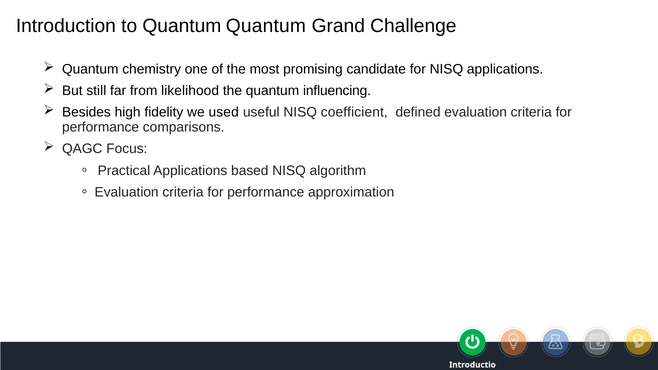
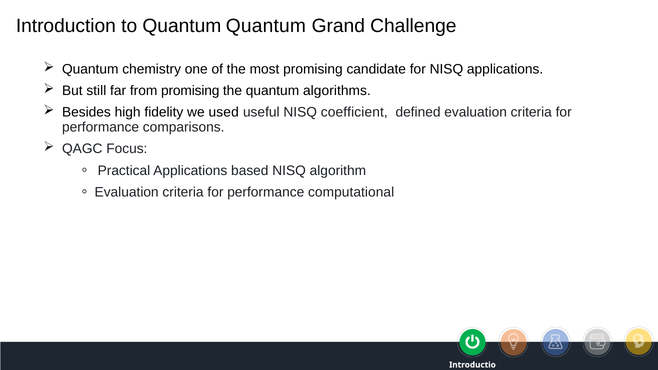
from likelihood: likelihood -> promising
influencing: influencing -> algorithms
approximation: approximation -> computational
